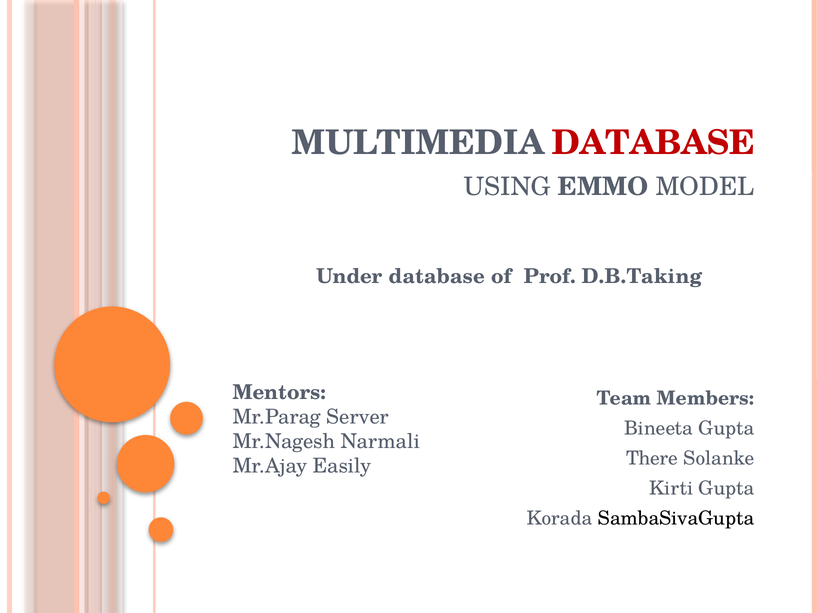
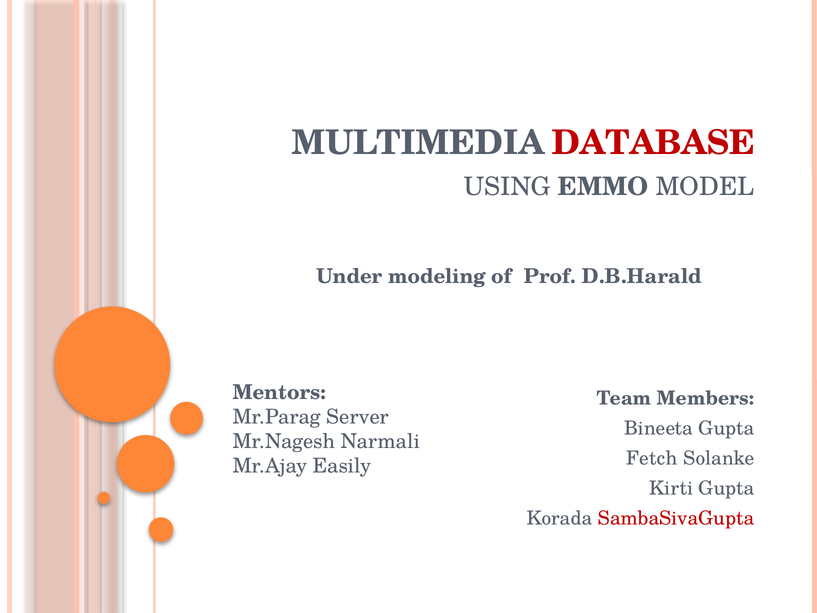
Under database: database -> modeling
D.B.Taking: D.B.Taking -> D.B.Harald
There: There -> Fetch
SambaSivaGupta colour: black -> red
